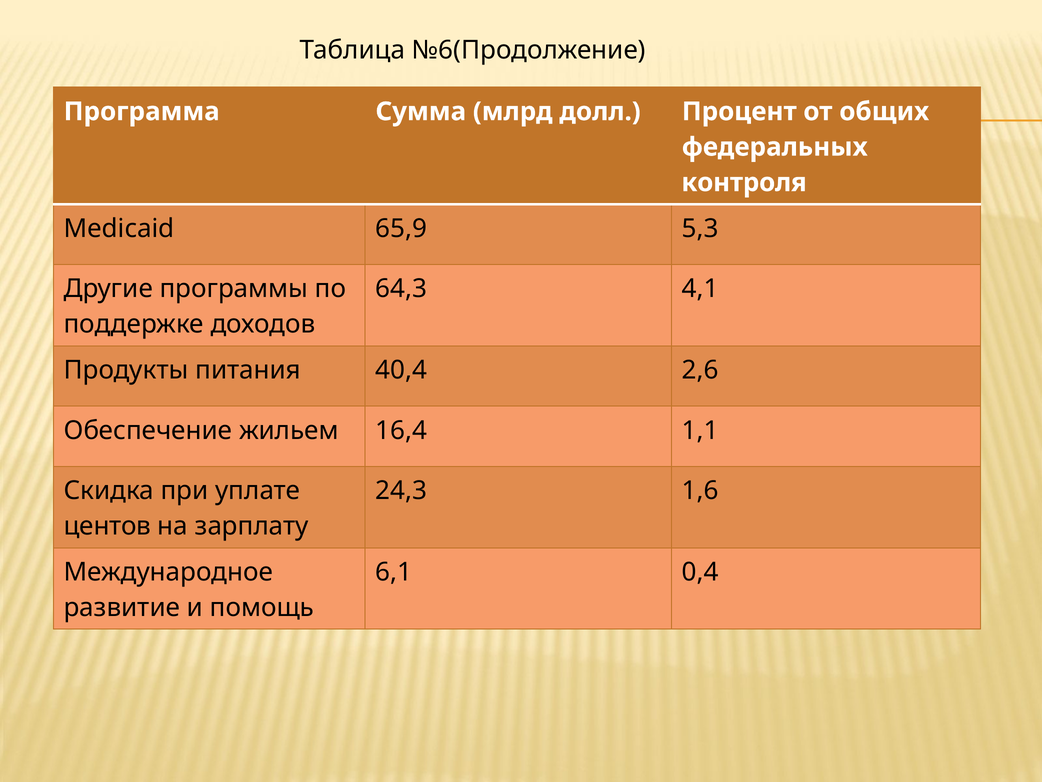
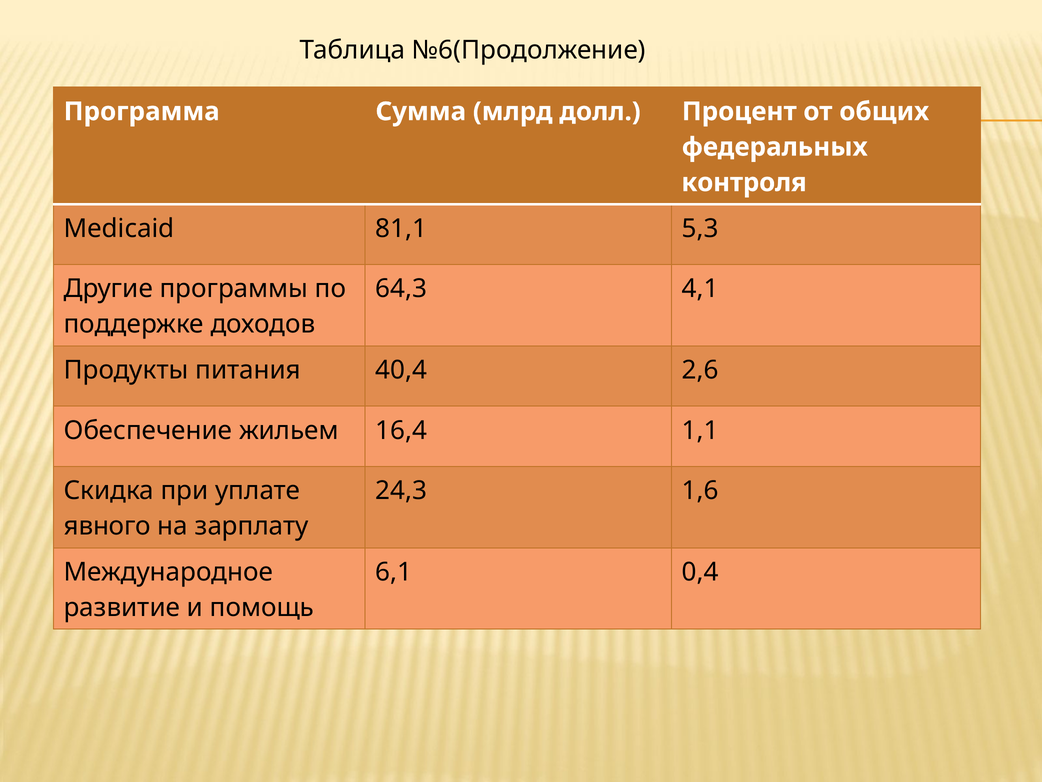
65,9: 65,9 -> 81,1
центов: центов -> явного
